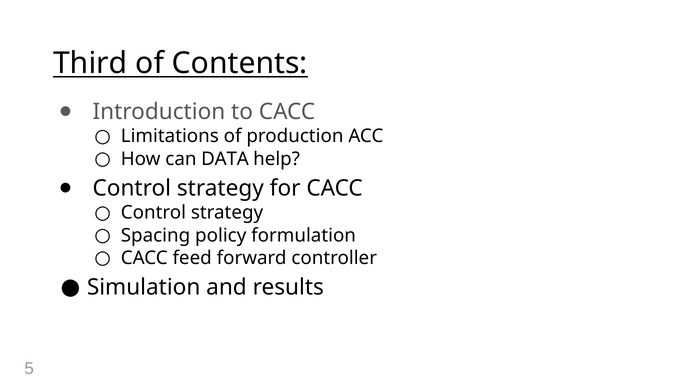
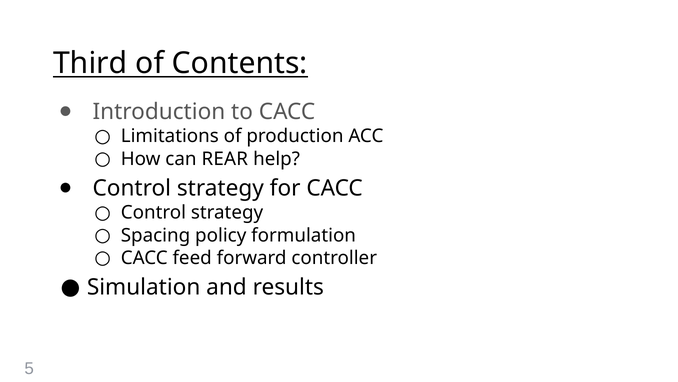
DATA: DATA -> REAR
